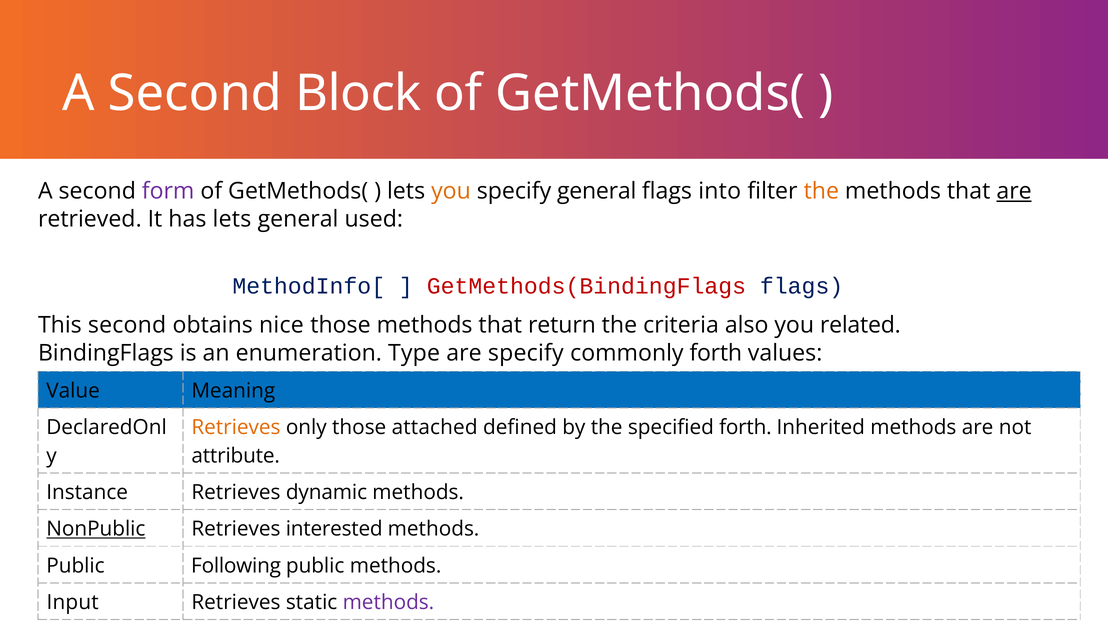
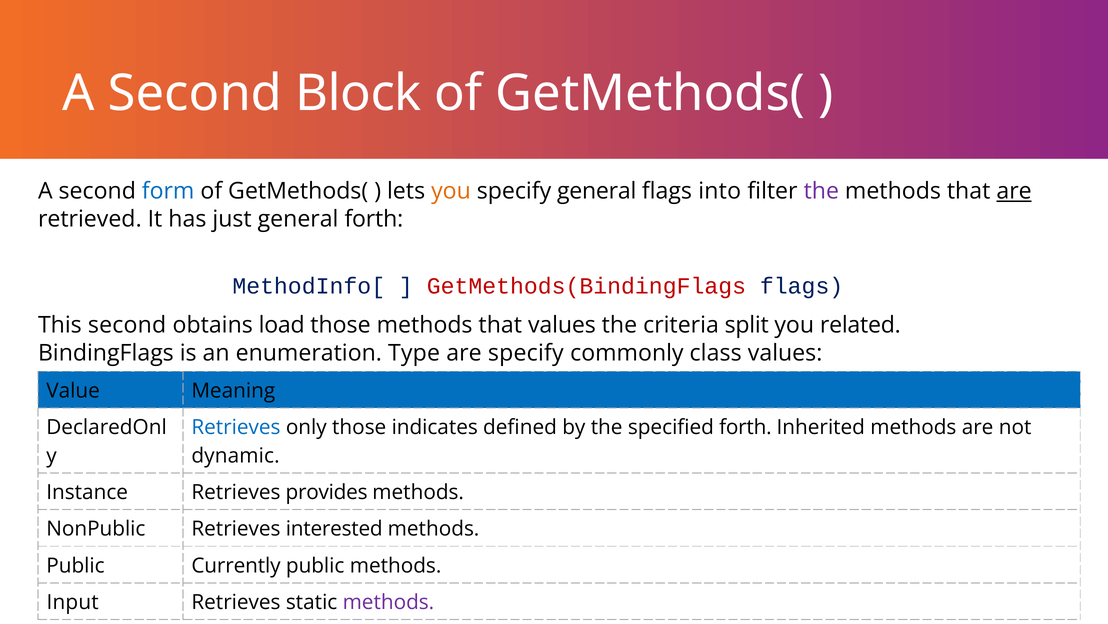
form colour: purple -> blue
the at (821, 191) colour: orange -> purple
has lets: lets -> just
general used: used -> forth
nice: nice -> load
that return: return -> values
also: also -> split
commonly forth: forth -> class
Retrieves at (236, 427) colour: orange -> blue
attached: attached -> indicates
attribute: attribute -> dynamic
dynamic: dynamic -> provides
NonPublic underline: present -> none
Following: Following -> Currently
